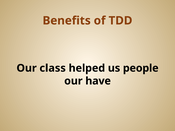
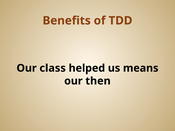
people: people -> means
have: have -> then
